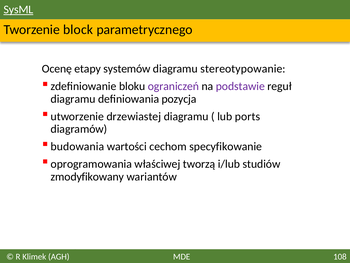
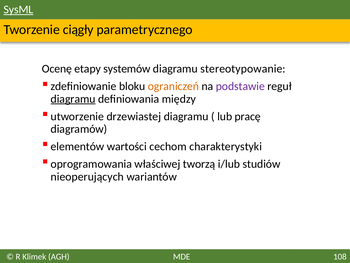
block: block -> ciągły
ograniczeń colour: purple -> orange
diagramu at (73, 99) underline: none -> present
pozycja: pozycja -> między
ports: ports -> pracę
budowania: budowania -> elementów
specyfikowanie: specyfikowanie -> charakterystyki
zmodyfikowany: zmodyfikowany -> nieoperujących
